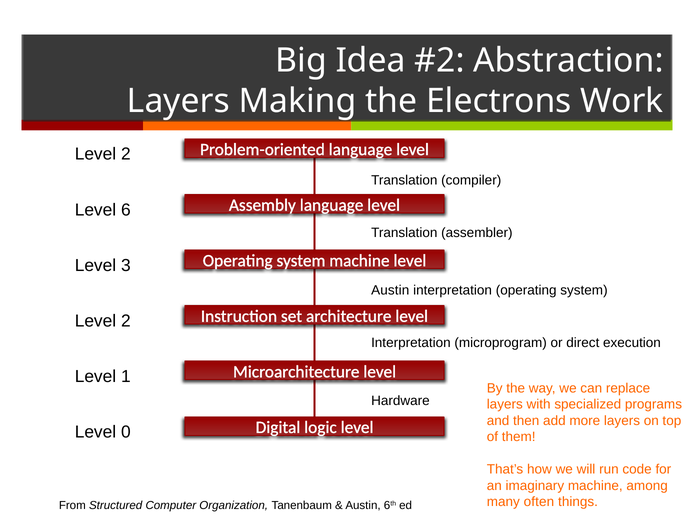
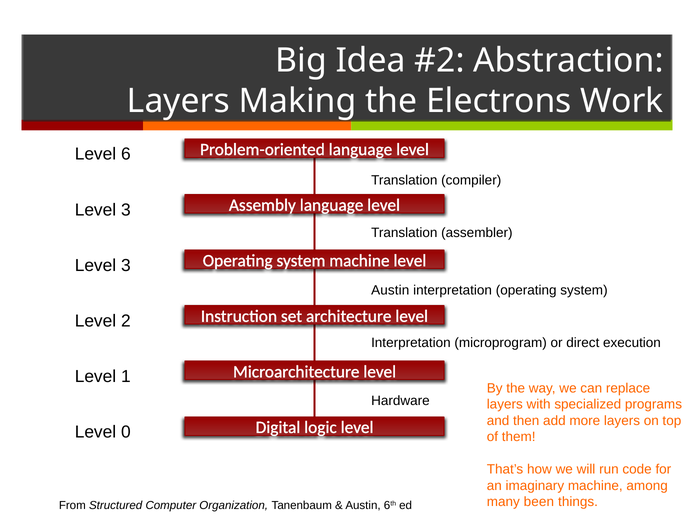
2 at (126, 154): 2 -> 6
6 at (126, 210): 6 -> 3
often: often -> been
